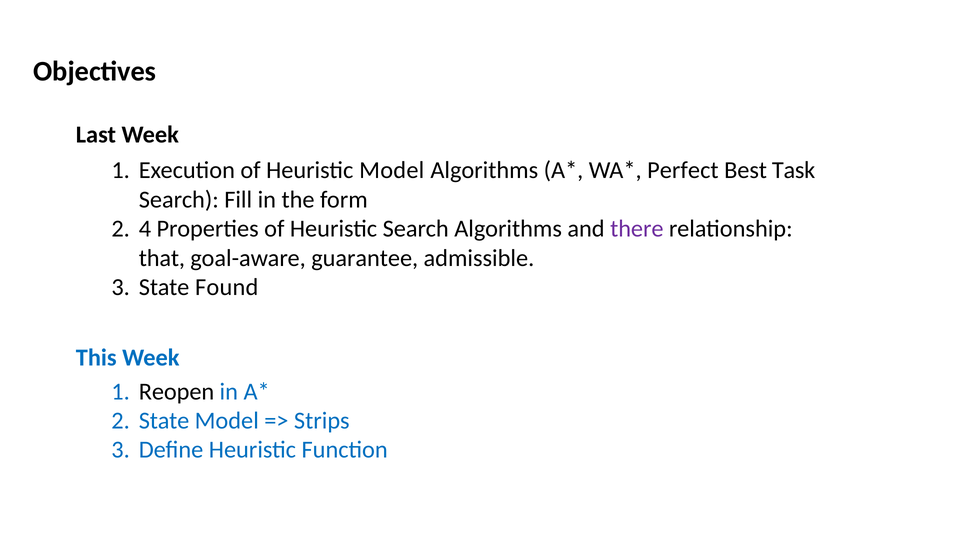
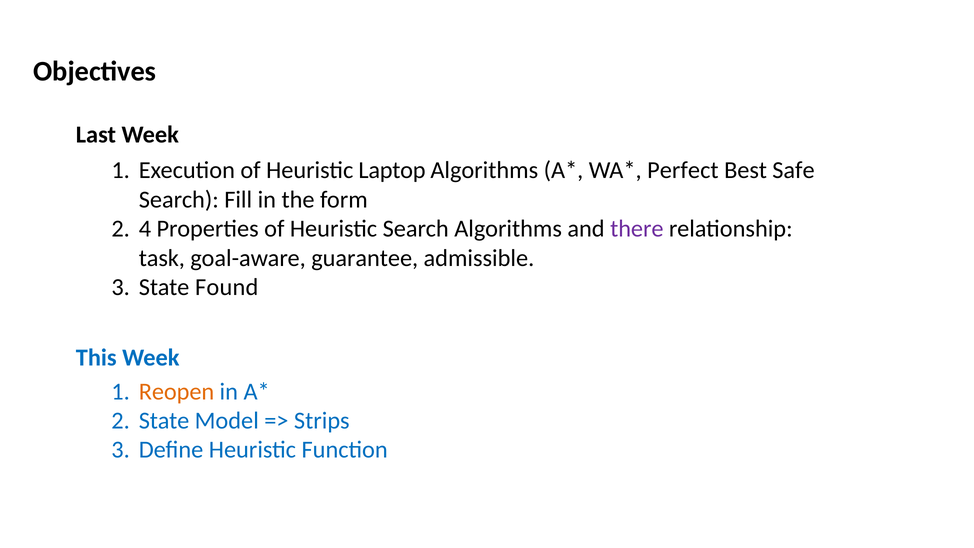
Heuristic Model: Model -> Laptop
Task: Task -> Safe
that: that -> task
Reopen colour: black -> orange
